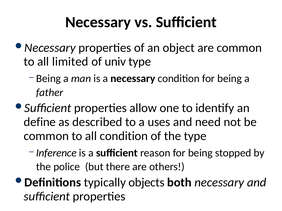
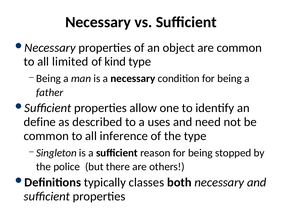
univ: univ -> kind
all condition: condition -> inference
Inference: Inference -> Singleton
objects: objects -> classes
